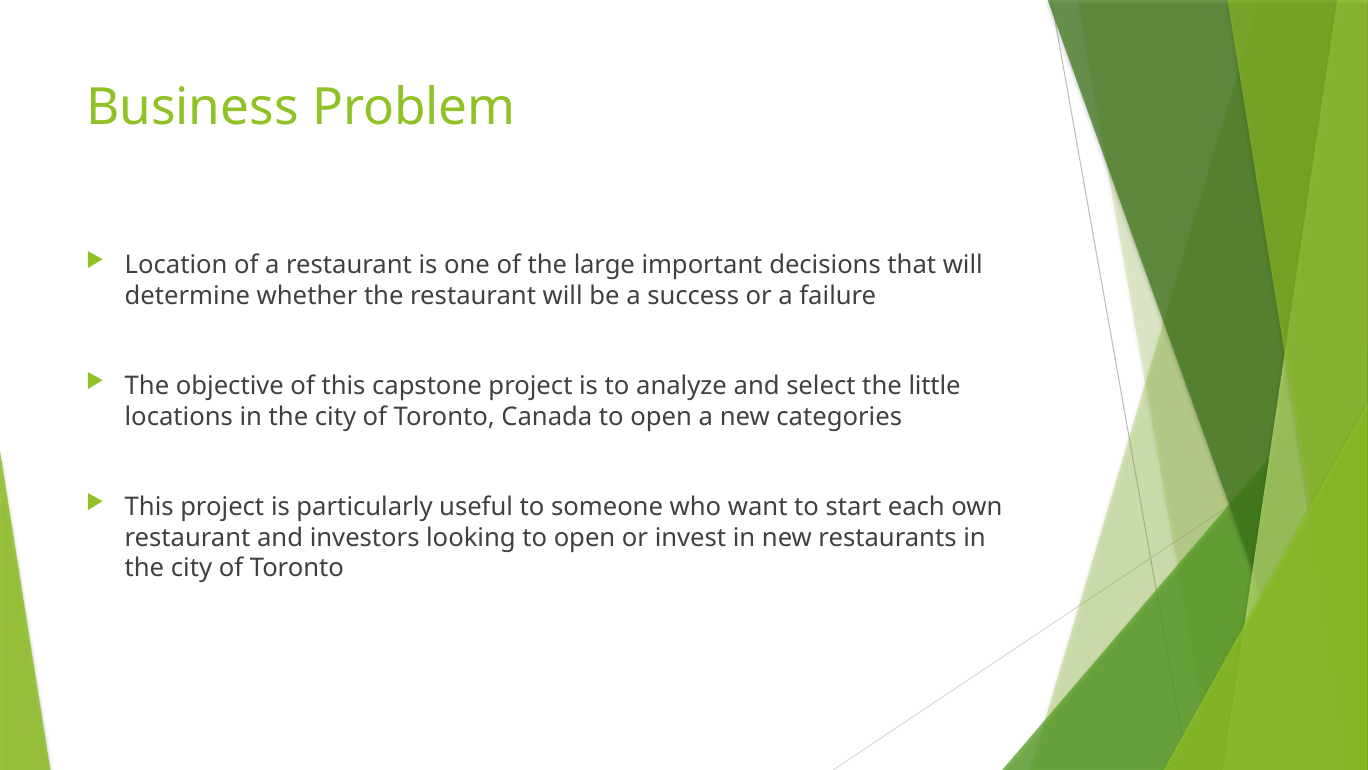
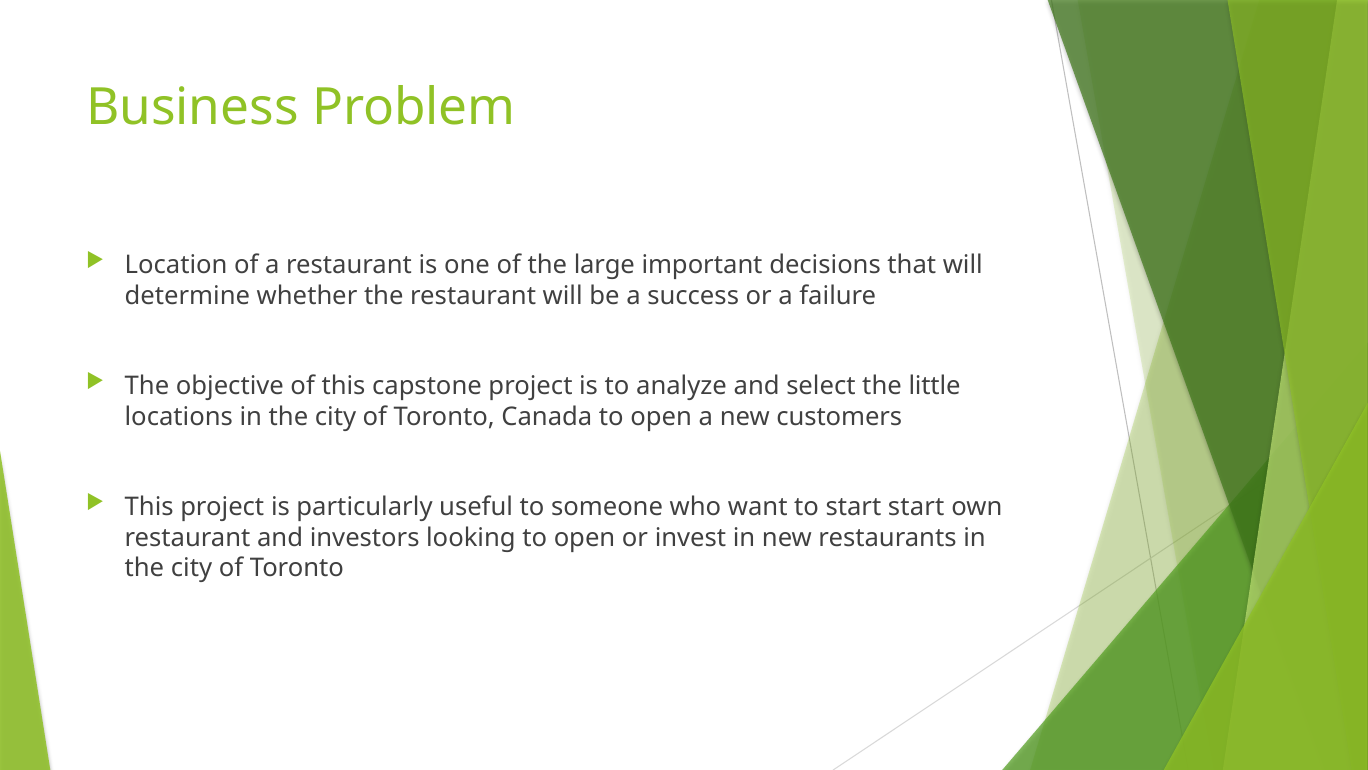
categories: categories -> customers
start each: each -> start
